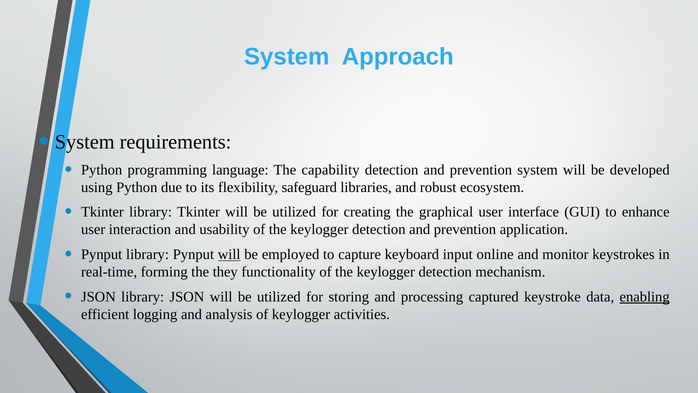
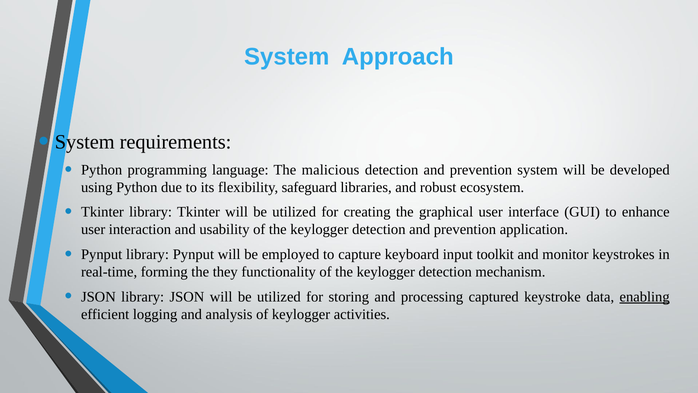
capability: capability -> malicious
will at (229, 254) underline: present -> none
online: online -> toolkit
